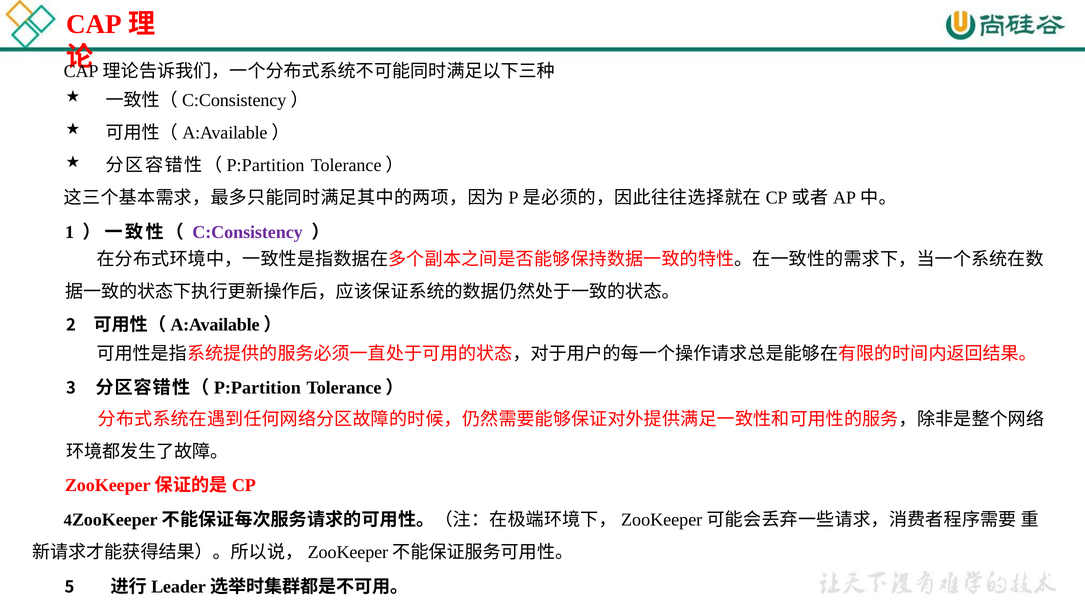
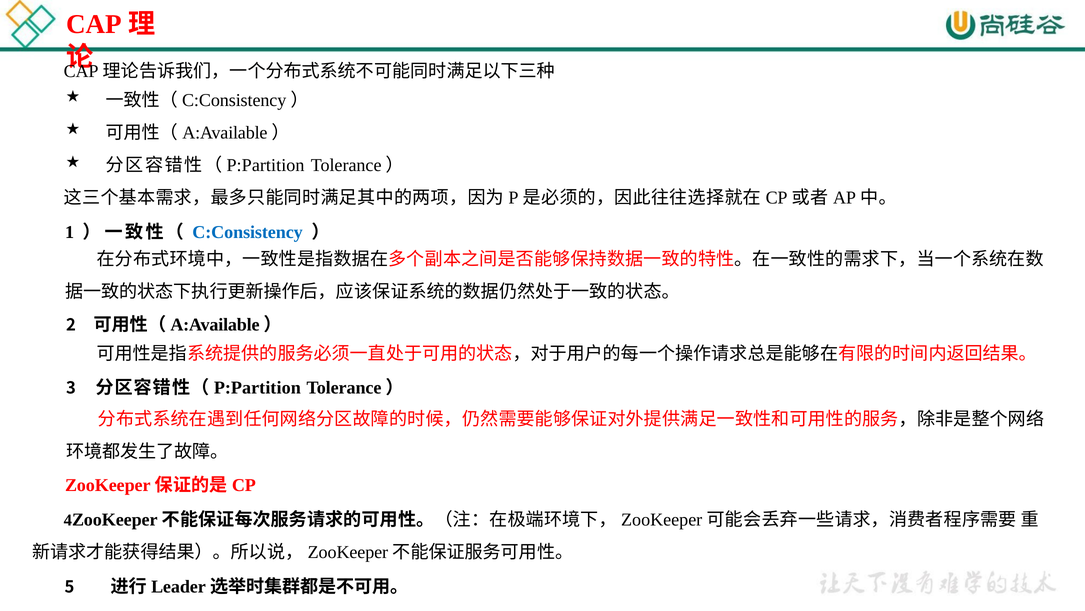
C:Consistency colour: purple -> blue
